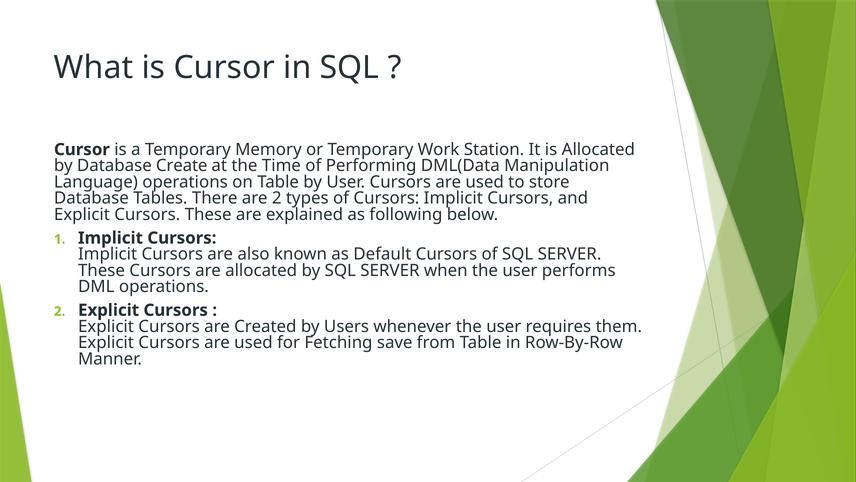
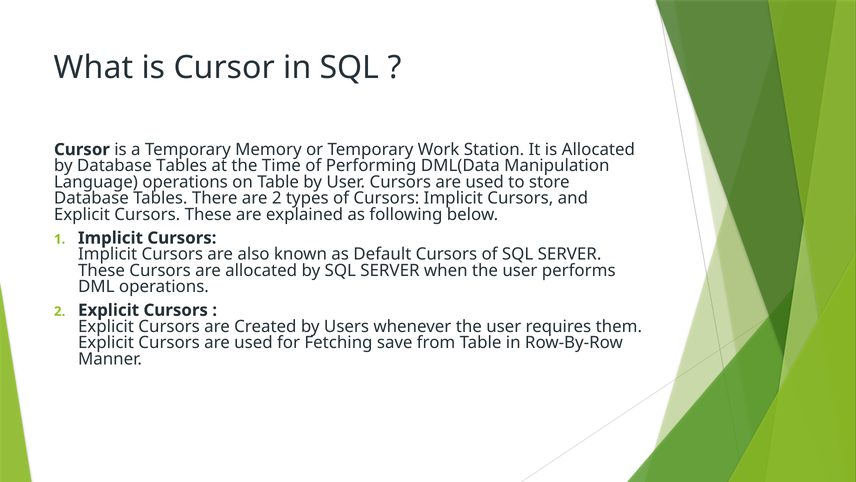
by Database Create: Create -> Tables
